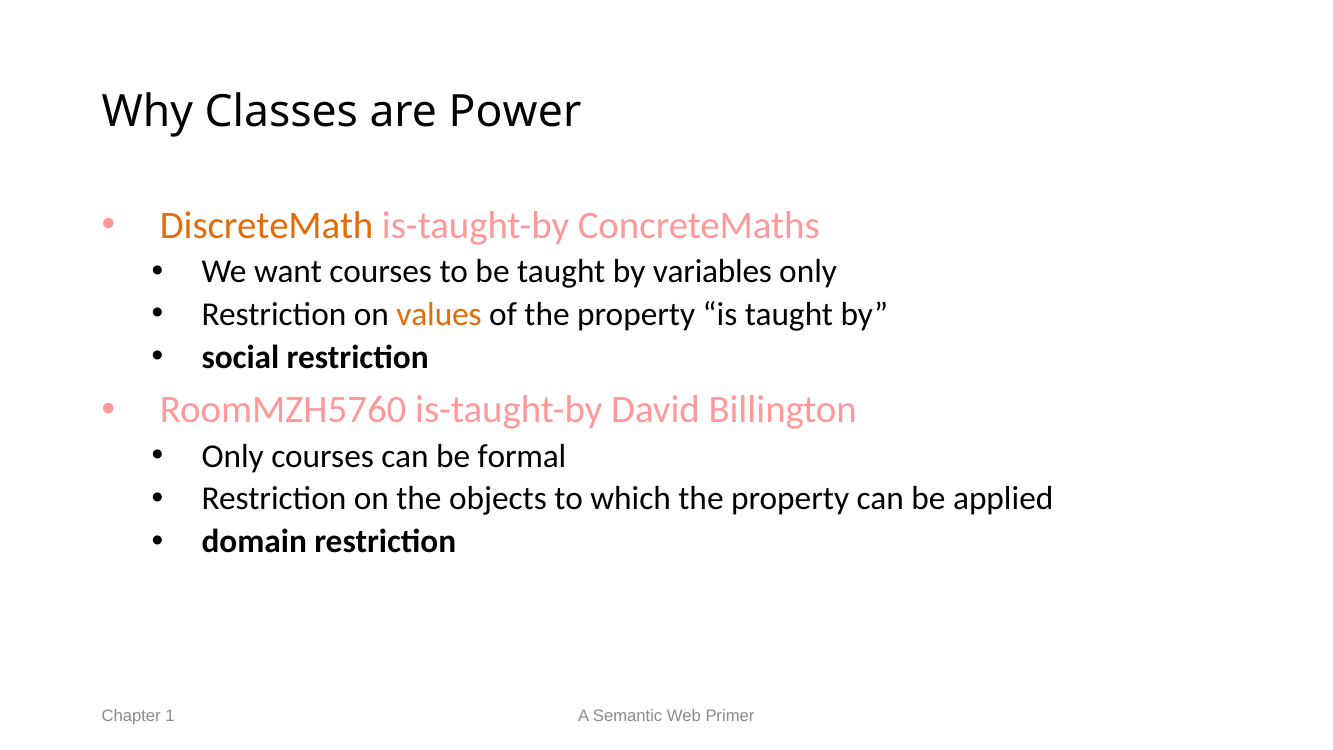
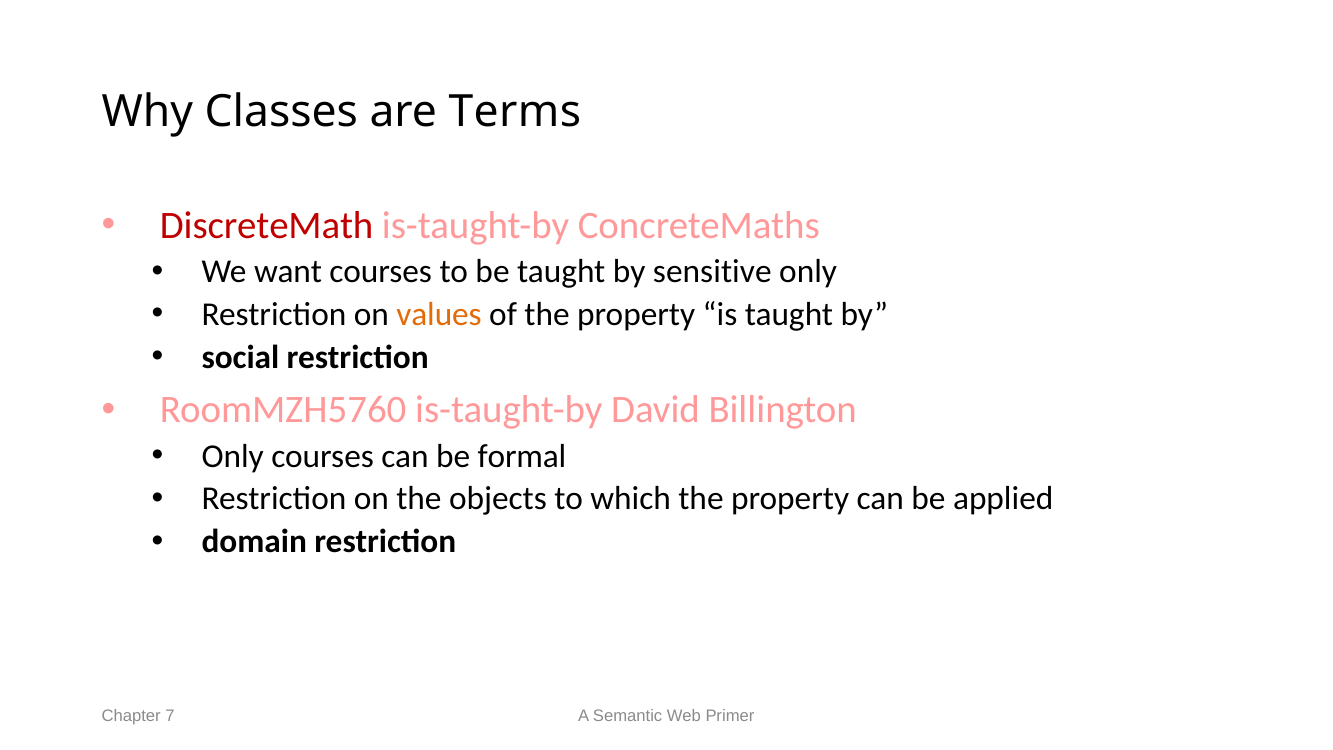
Power: Power -> Terms
DiscreteMath colour: orange -> red
variables: variables -> sensitive
1: 1 -> 7
